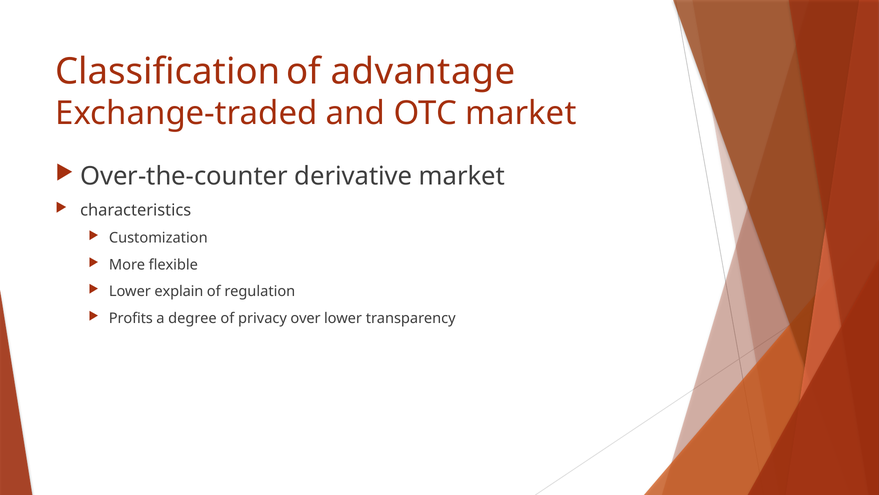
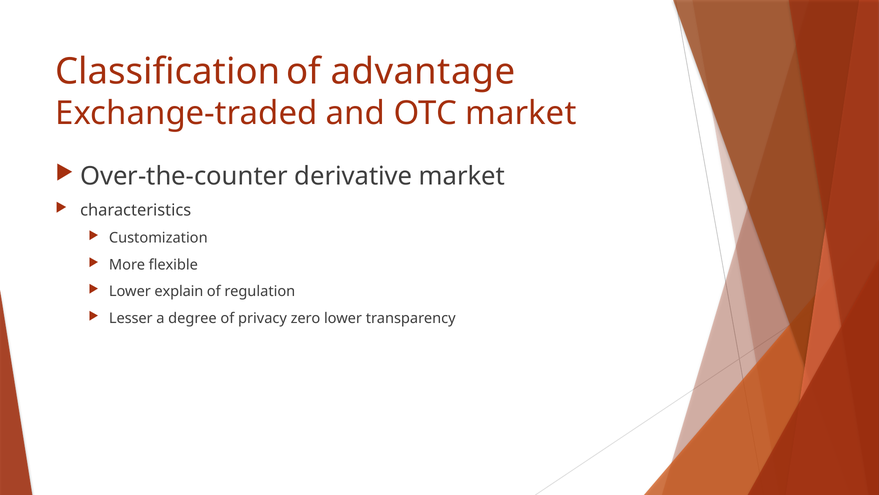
Profits: Profits -> Lesser
over: over -> zero
